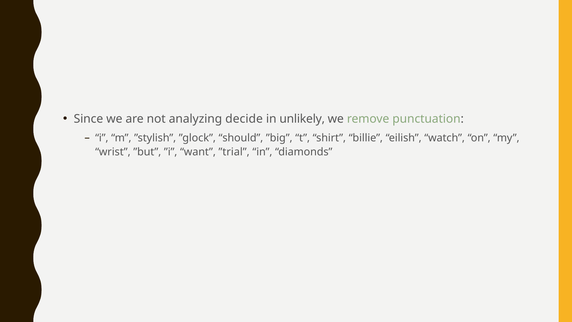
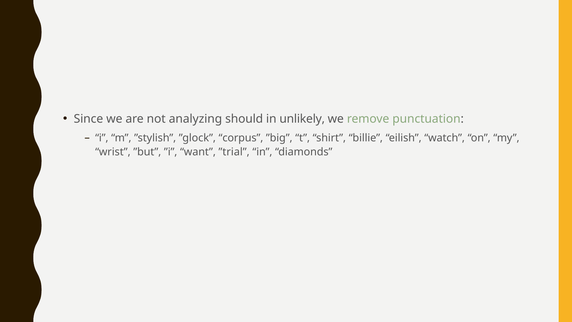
decide: decide -> should
should: should -> corpus
